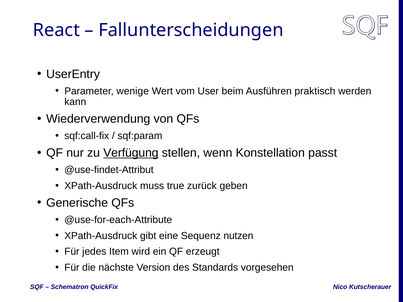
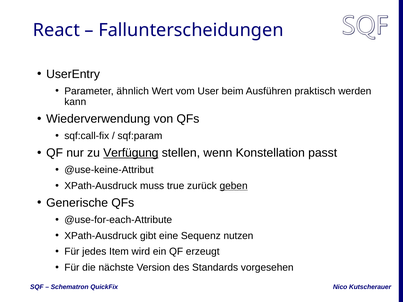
wenige: wenige -> ähnlich
@use-findet-Attribut: @use-findet-Attribut -> @use-keine-Attribut
geben underline: none -> present
